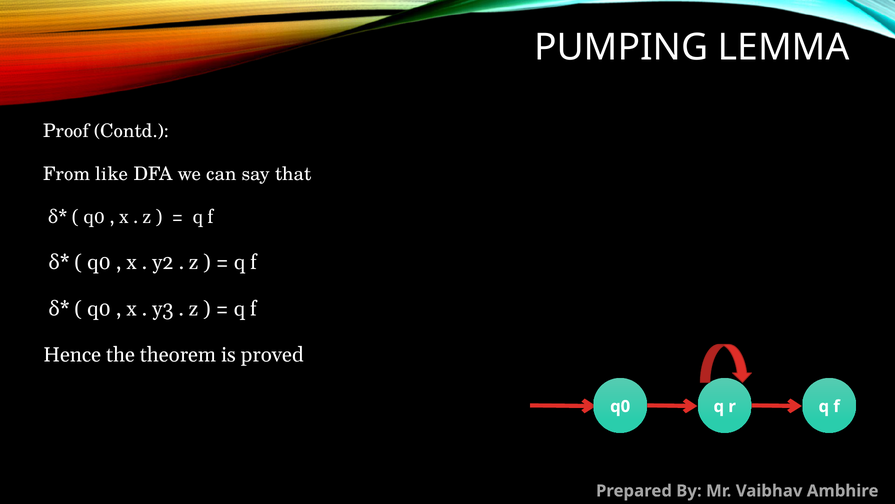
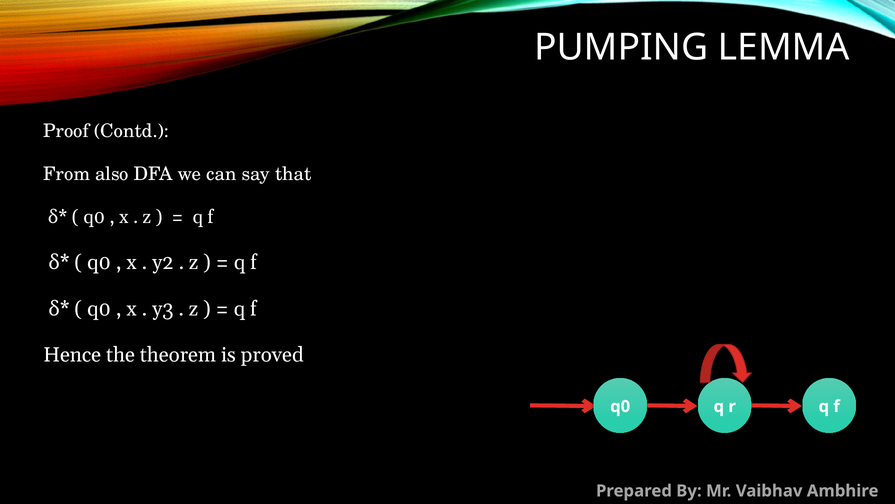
like: like -> also
